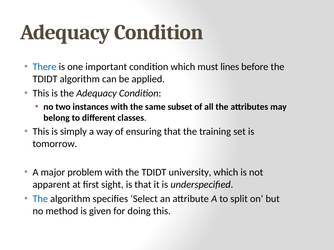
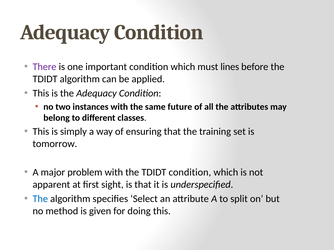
There colour: blue -> purple
subset: subset -> future
TDIDT university: university -> condition
